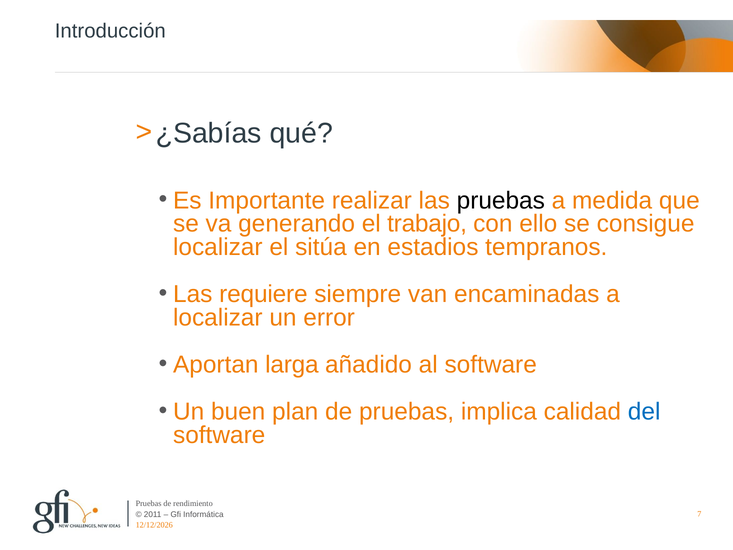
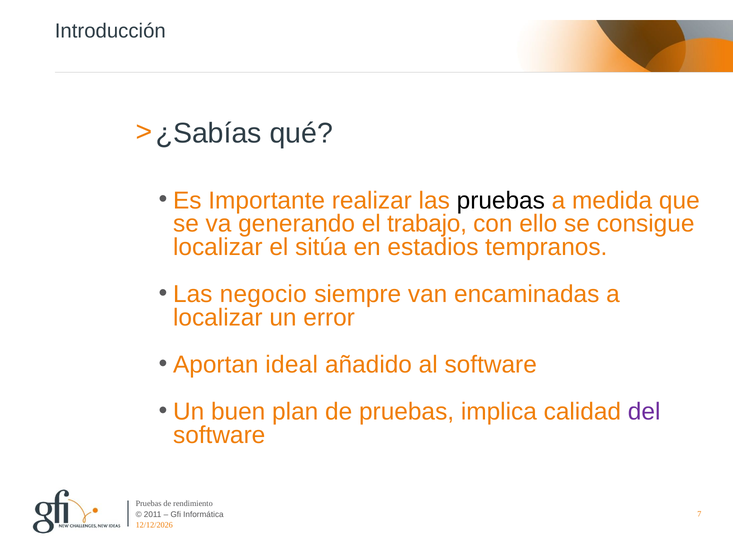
requiere: requiere -> negocio
larga: larga -> ideal
del colour: blue -> purple
